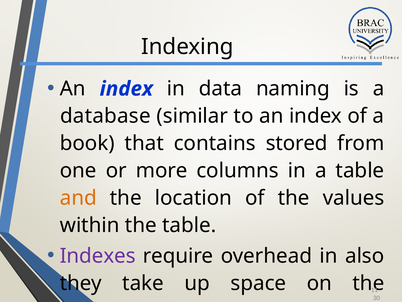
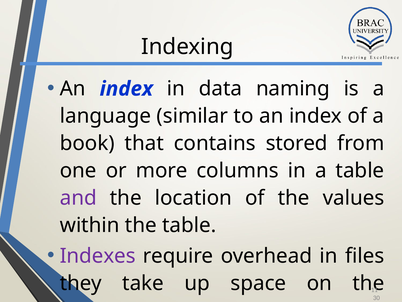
database: database -> language
and colour: orange -> purple
also: also -> files
